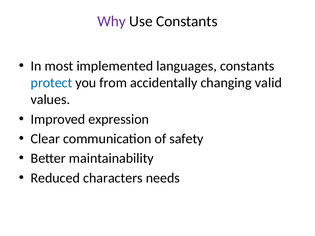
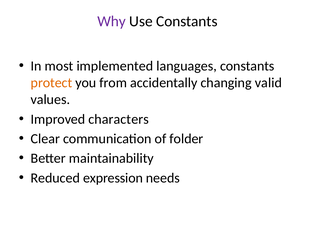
protect colour: blue -> orange
expression: expression -> characters
safety: safety -> folder
characters: characters -> expression
